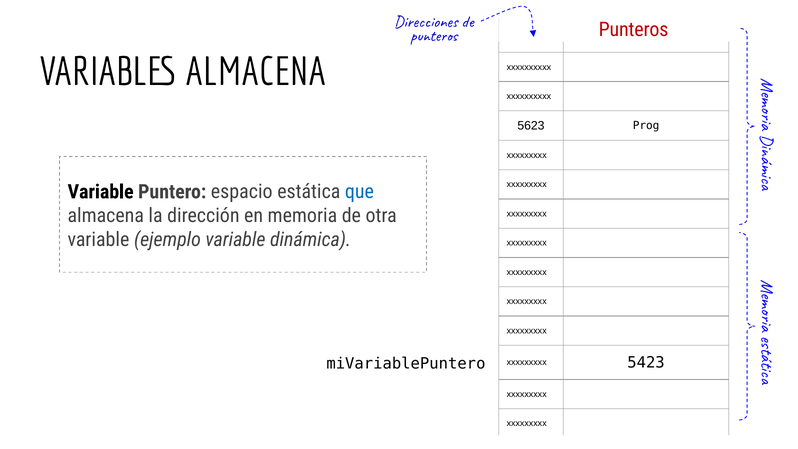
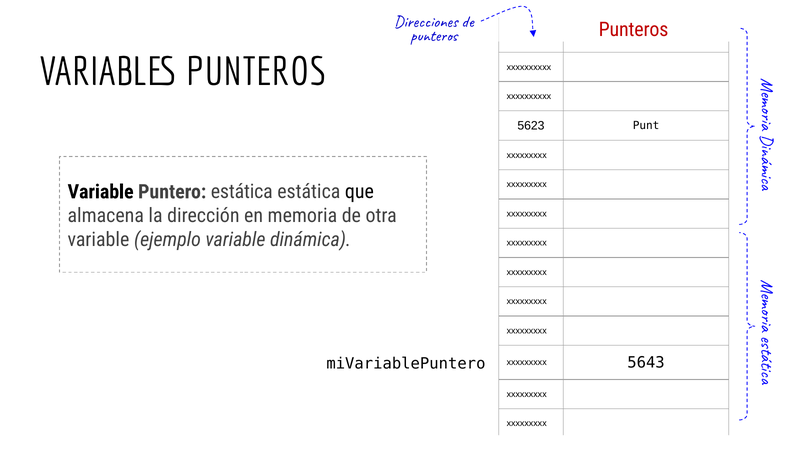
VARIABLES ALMACENA: ALMACENA -> PUNTEROS
Prog: Prog -> Punt
Puntero espacio: espacio -> estática
que colour: blue -> black
5423: 5423 -> 5643
